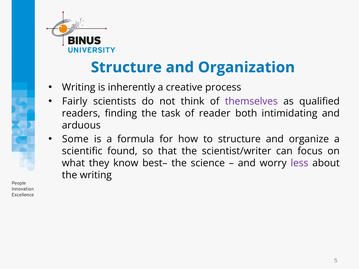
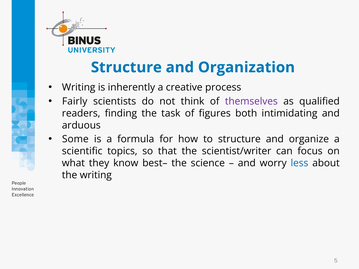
reader: reader -> figures
found: found -> topics
less colour: purple -> blue
